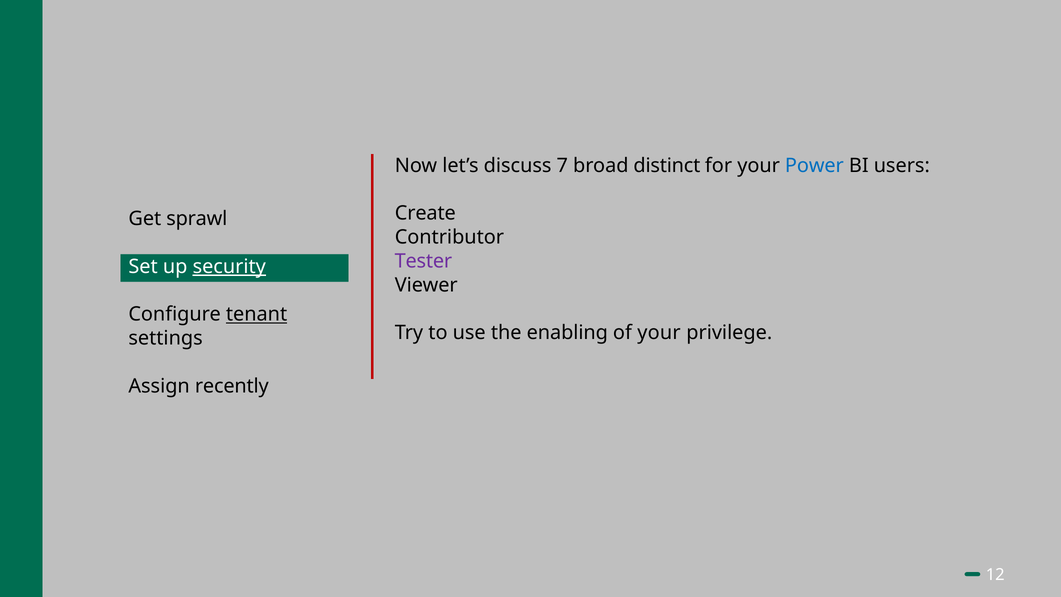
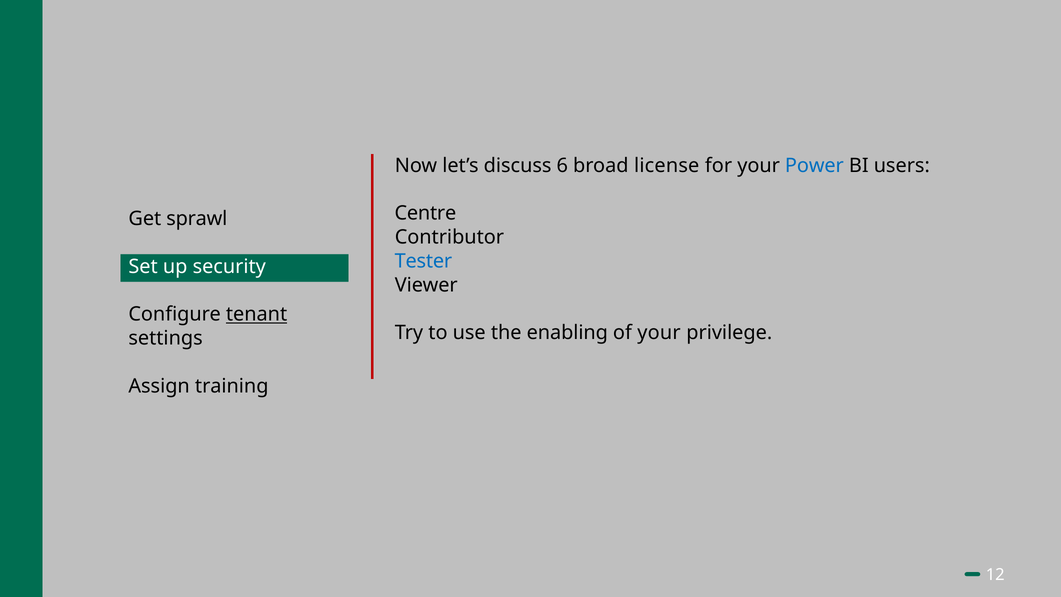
7: 7 -> 6
distinct: distinct -> license
Create: Create -> Centre
Tester colour: purple -> blue
security underline: present -> none
recently: recently -> training
